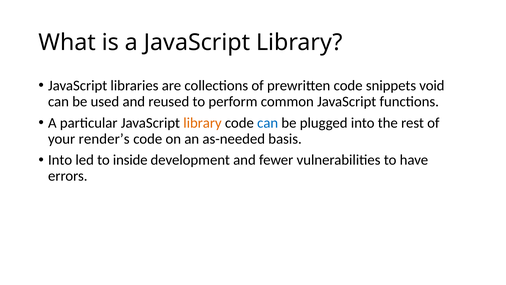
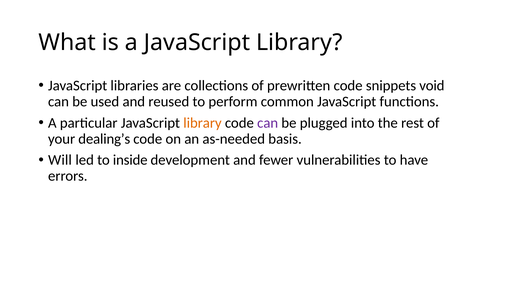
can at (268, 123) colour: blue -> purple
render’s: render’s -> dealing’s
Into at (60, 160): Into -> Will
